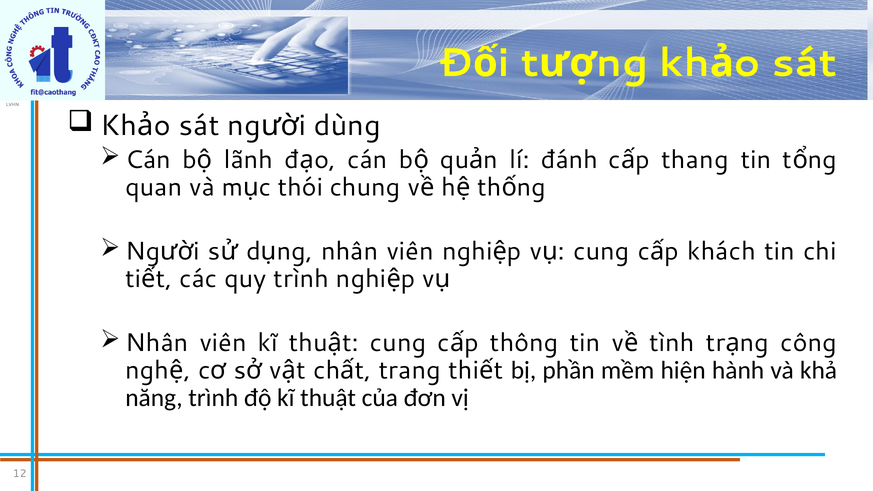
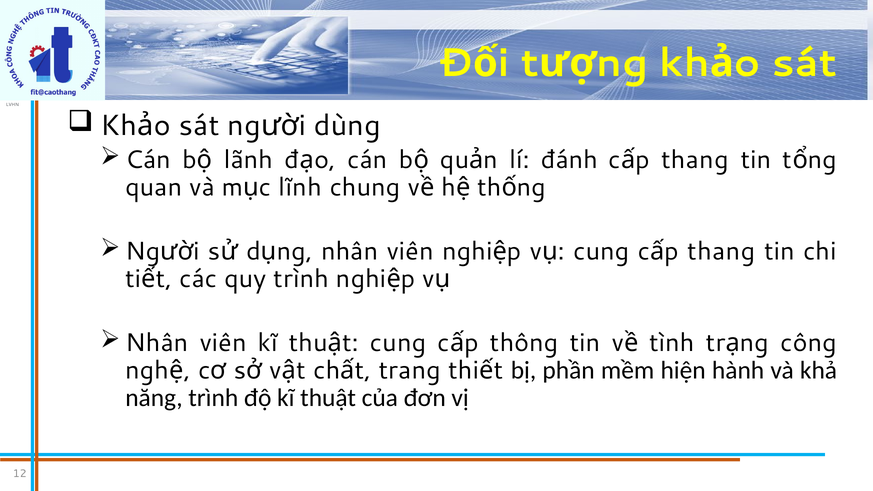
thói: thói -> lĩnh
khách at (722, 251): khách -> thang
